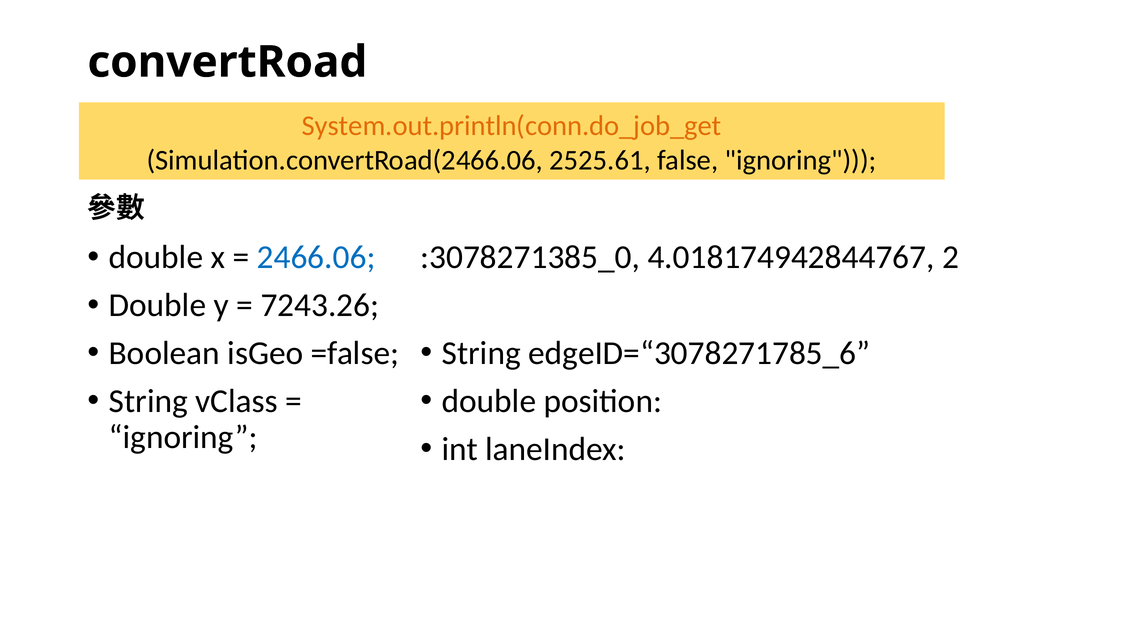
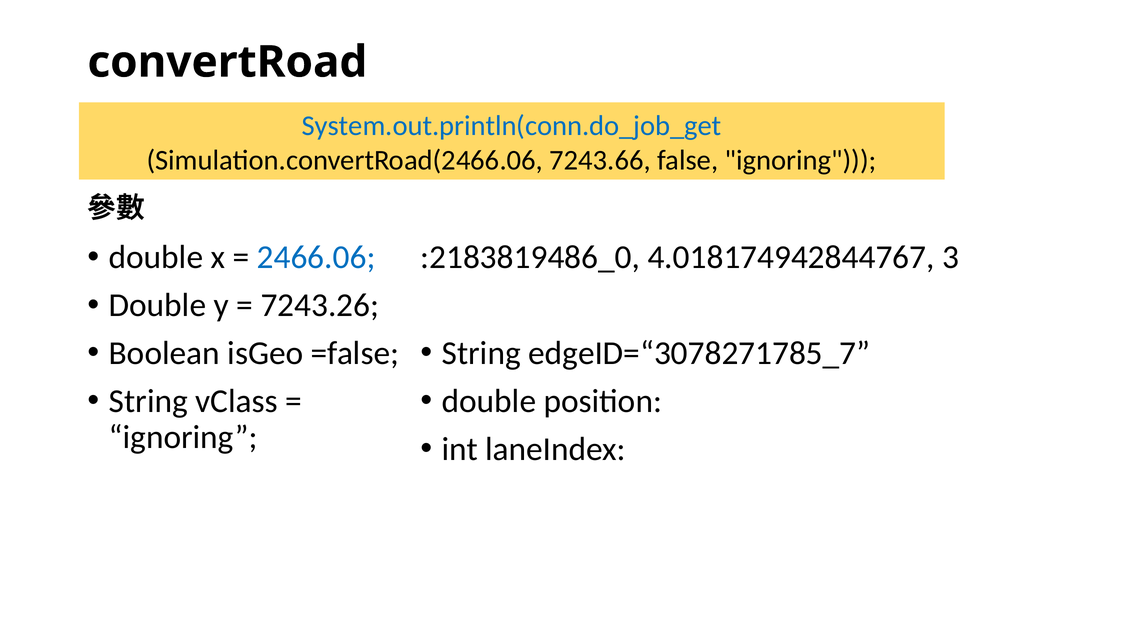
System.out.println(conn.do_job_get colour: orange -> blue
2525.61: 2525.61 -> 7243.66
:3078271385_0: :3078271385_0 -> :2183819486_0
2: 2 -> 3
edgeID=“3078271785_6: edgeID=“3078271785_6 -> edgeID=“3078271785_7
